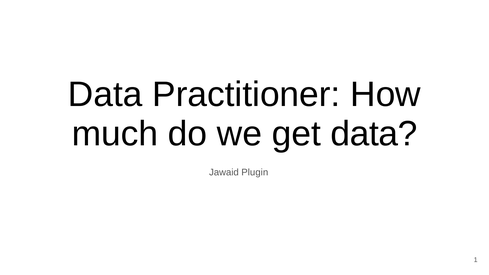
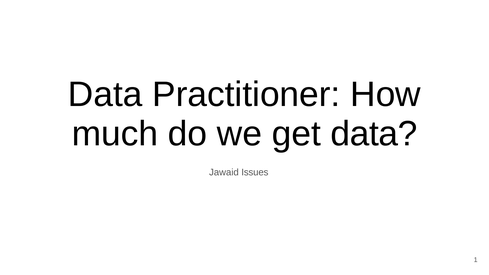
Plugin: Plugin -> Issues
